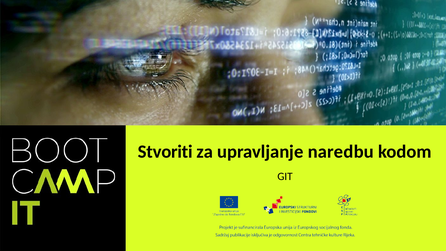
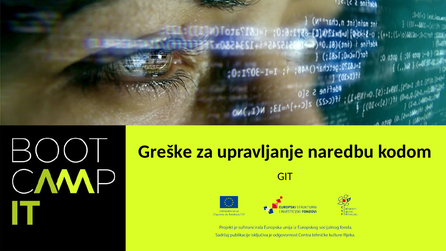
Stvoriti: Stvoriti -> Greške
